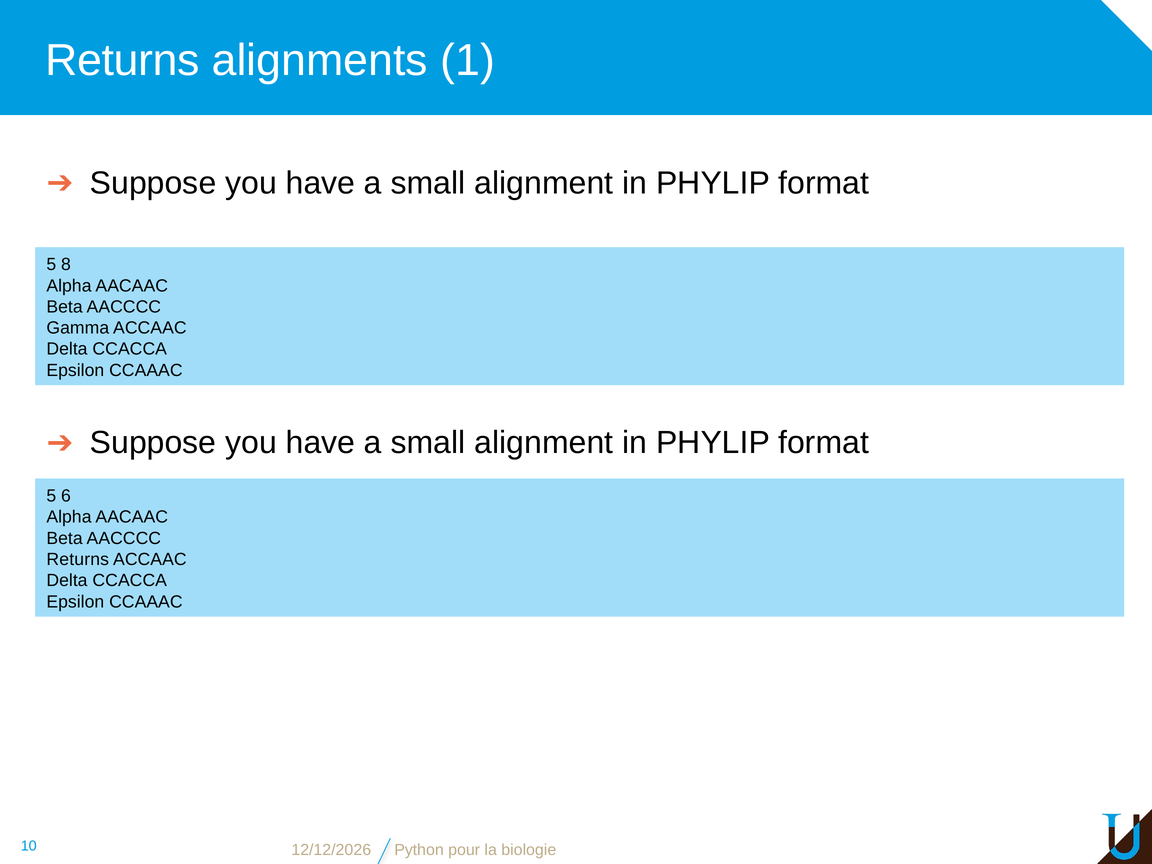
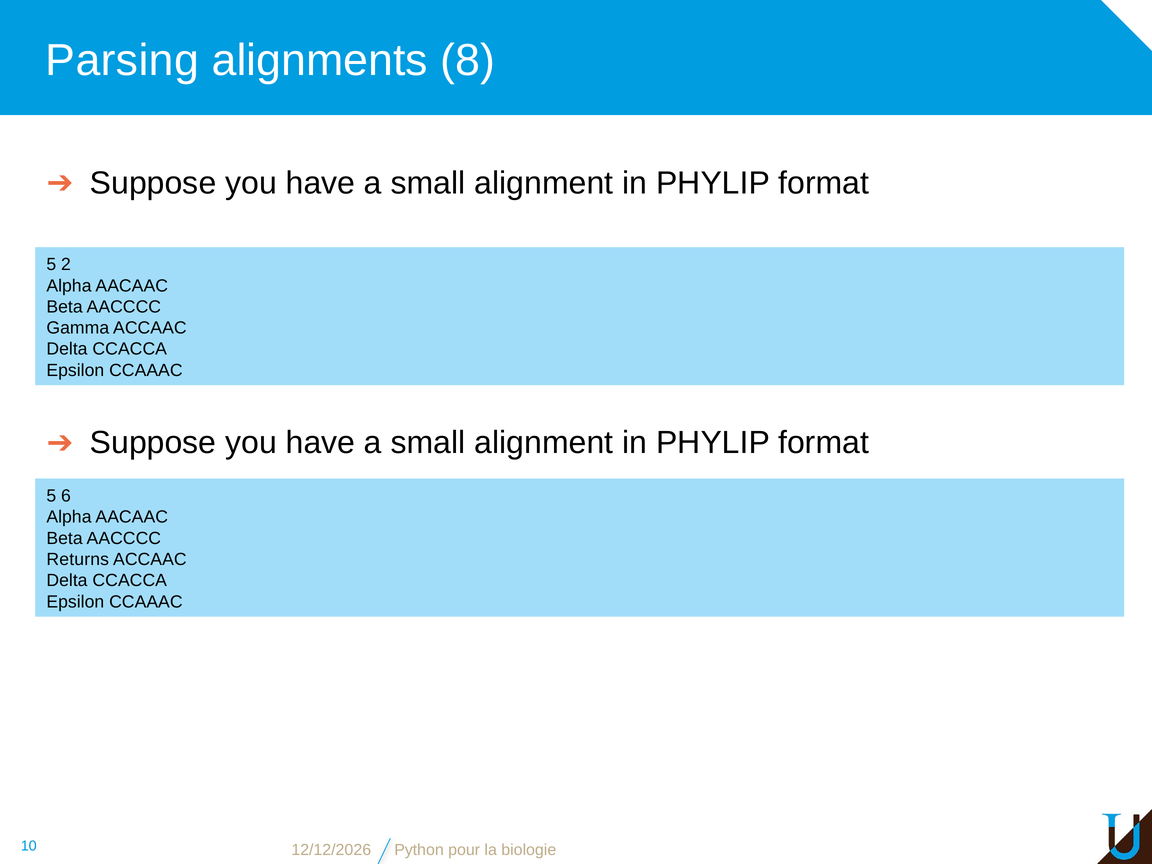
Returns at (123, 61): Returns -> Parsing
1: 1 -> 8
8: 8 -> 2
